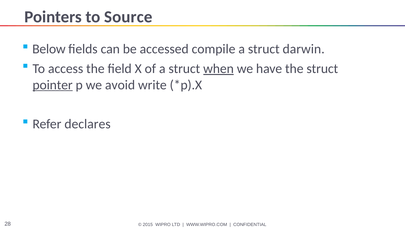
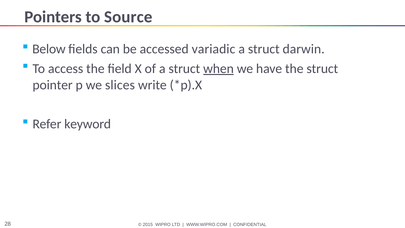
compile: compile -> variadic
pointer underline: present -> none
avoid: avoid -> slices
declares: declares -> keyword
